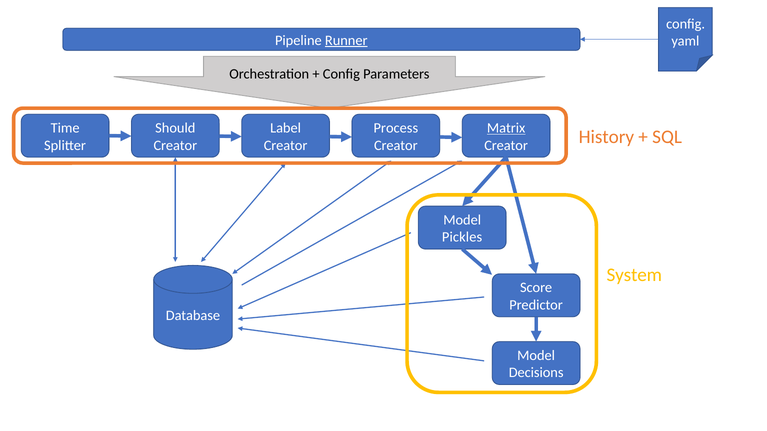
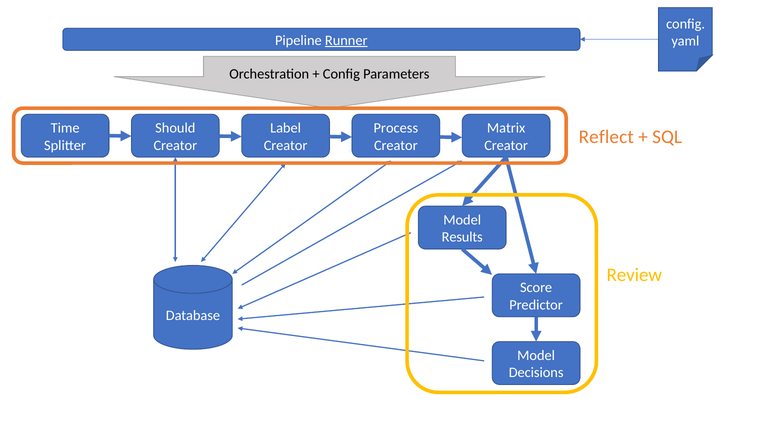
Matrix underline: present -> none
History: History -> Reflect
Pickles: Pickles -> Results
System: System -> Review
